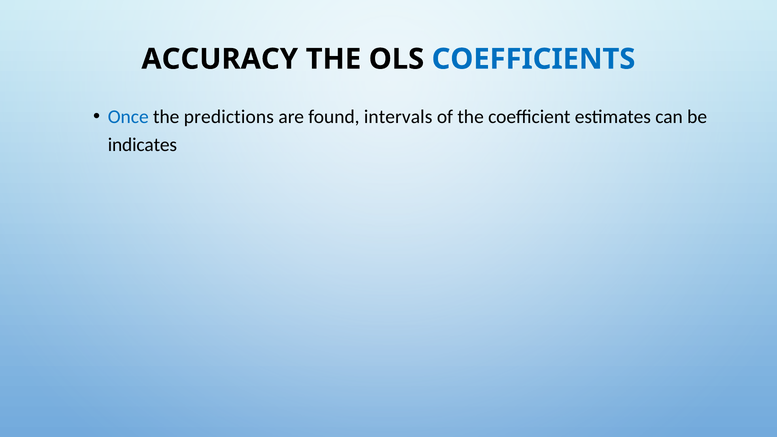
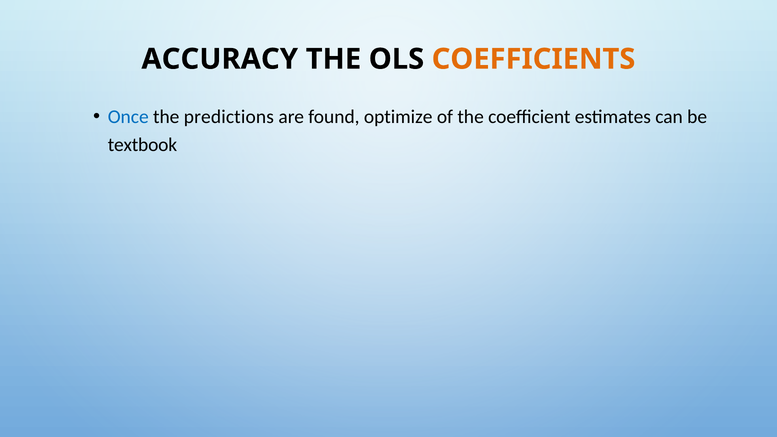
COEFFICIENTS colour: blue -> orange
intervals: intervals -> optimize
indicates: indicates -> textbook
